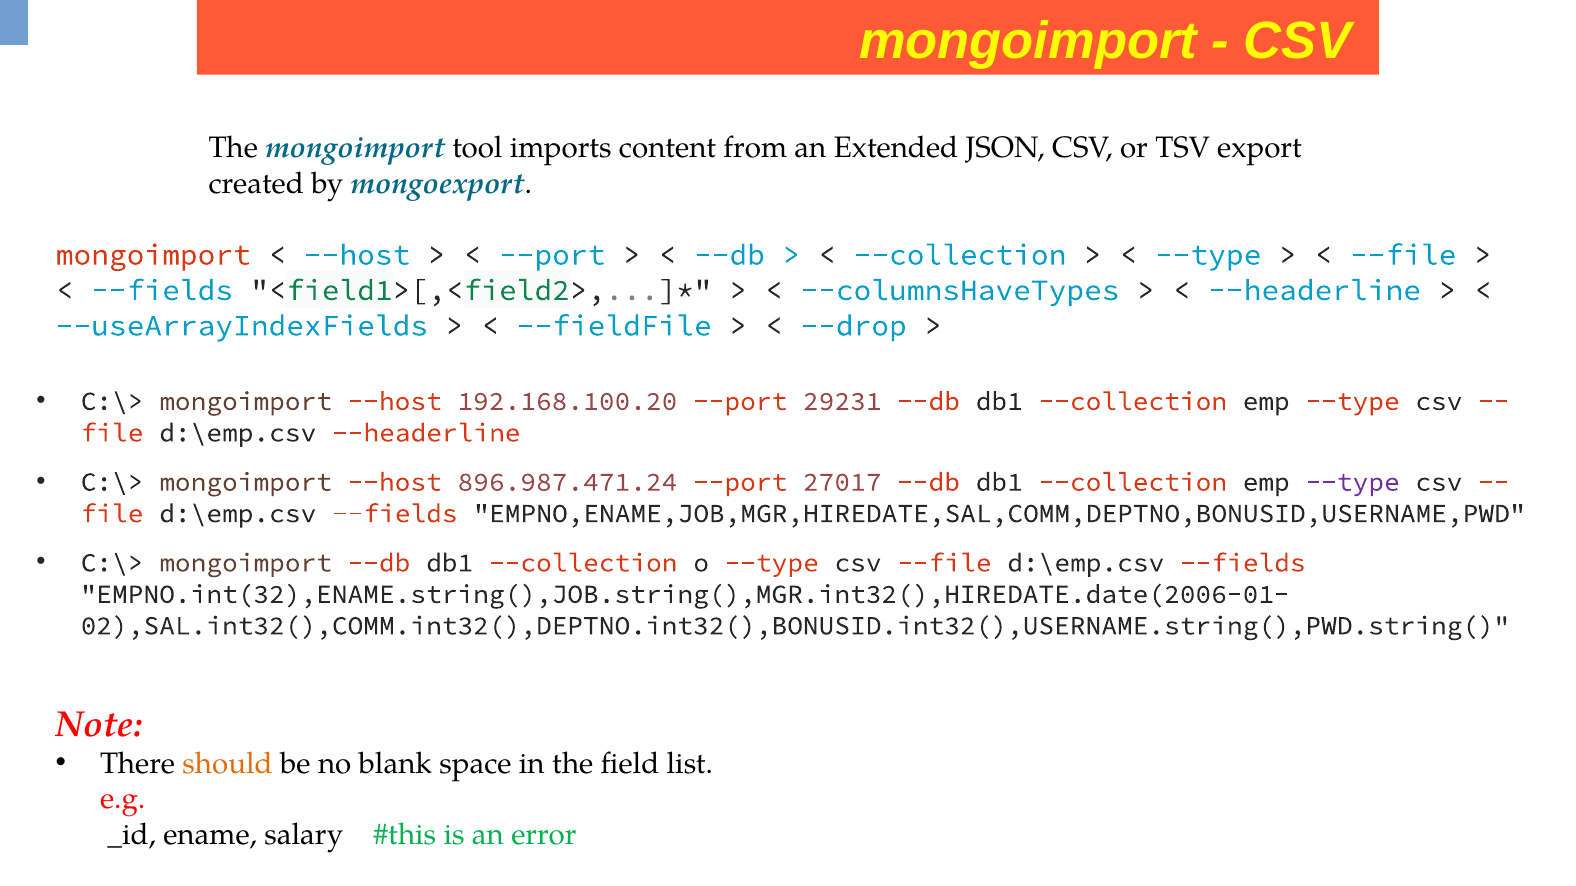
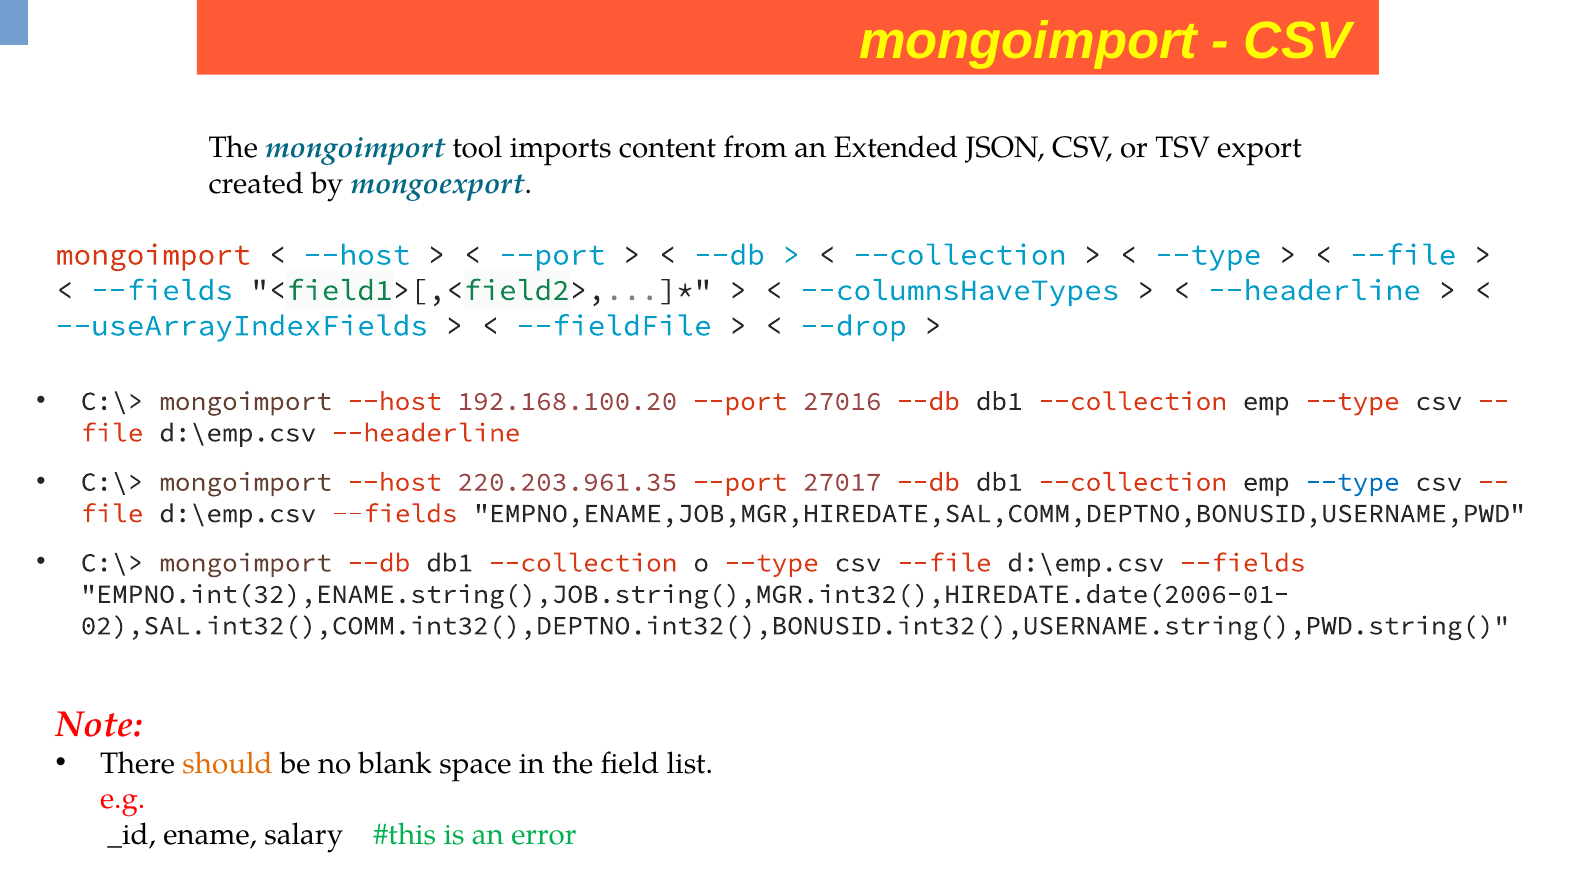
29231: 29231 -> 27016
896.987.471.24: 896.987.471.24 -> 220.203.961.35
--type at (1353, 482) colour: purple -> blue
